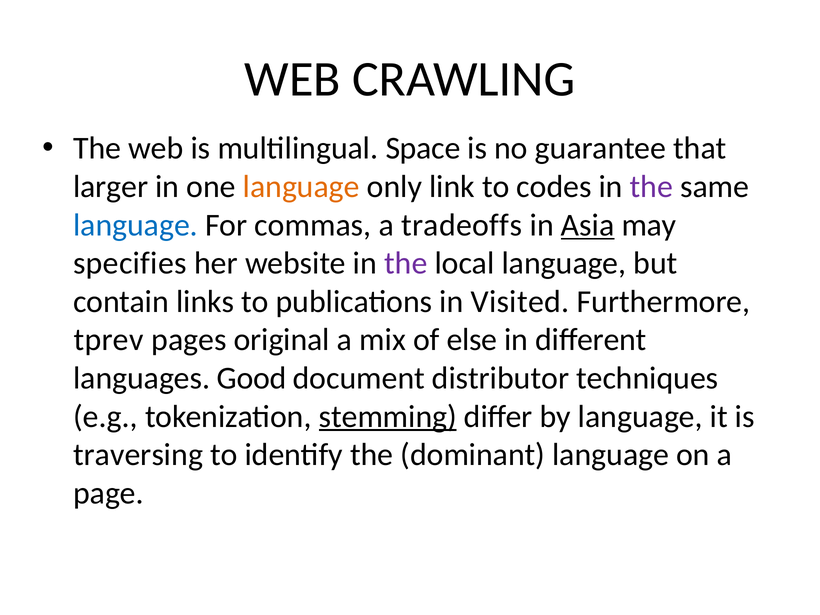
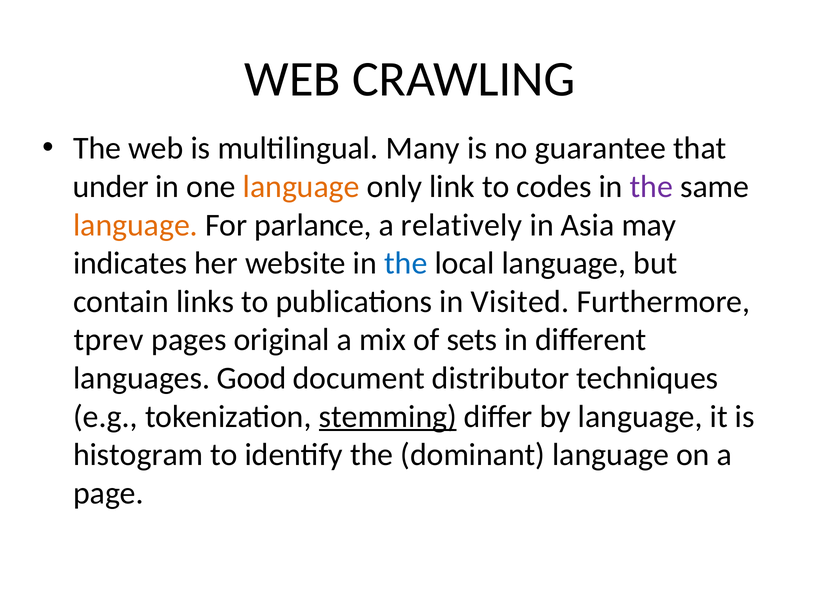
Space: Space -> Many
larger: larger -> under
language at (135, 225) colour: blue -> orange
commas: commas -> parlance
tradeoffs: tradeoffs -> relatively
Asia underline: present -> none
specifies: specifies -> indicates
the at (406, 263) colour: purple -> blue
else: else -> sets
traversing: traversing -> histogram
